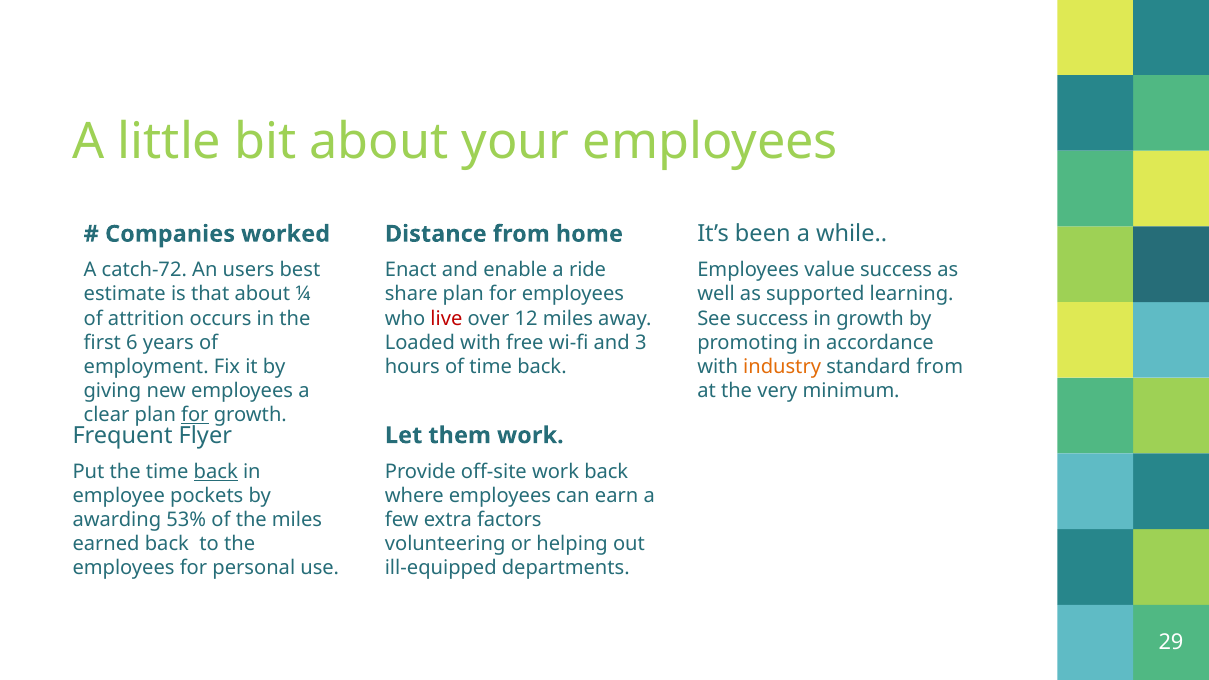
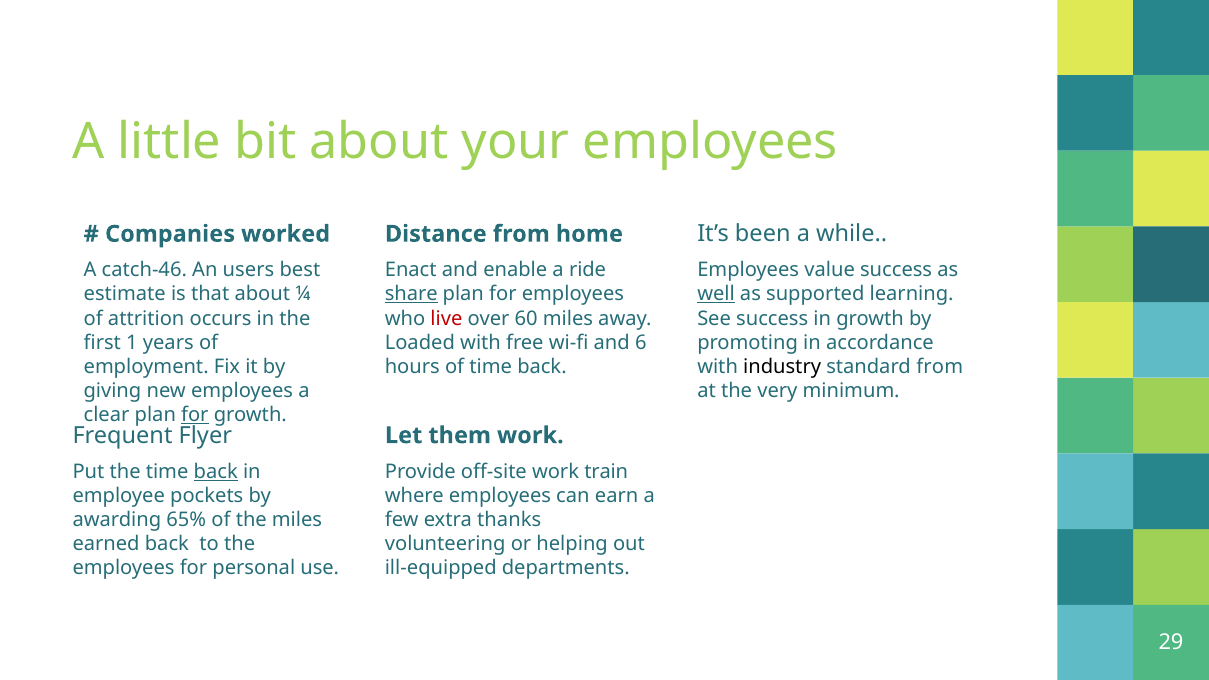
catch-72: catch-72 -> catch-46
share underline: none -> present
well underline: none -> present
12: 12 -> 60
6: 6 -> 1
3: 3 -> 6
industry colour: orange -> black
work back: back -> train
53%: 53% -> 65%
factors: factors -> thanks
